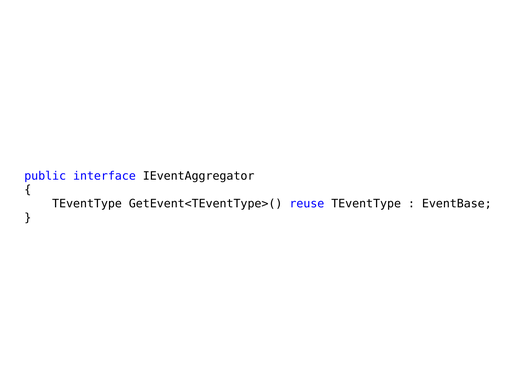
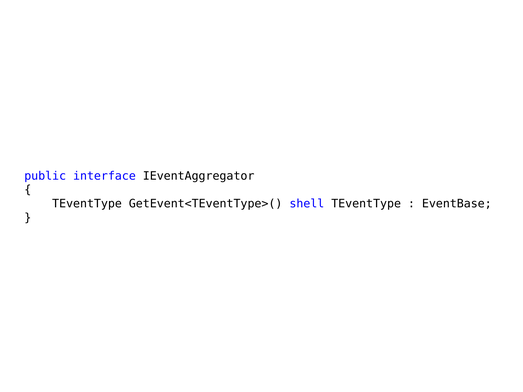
reuse: reuse -> shell
